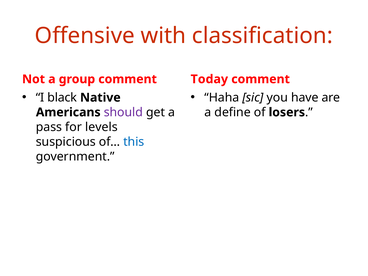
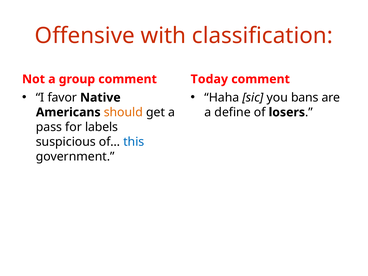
black: black -> favor
have: have -> bans
should colour: purple -> orange
levels: levels -> labels
